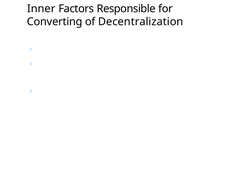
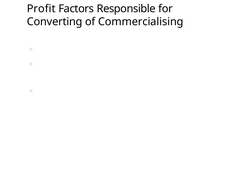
Inner: Inner -> Profit
Decentralization: Decentralization -> Commercialising
